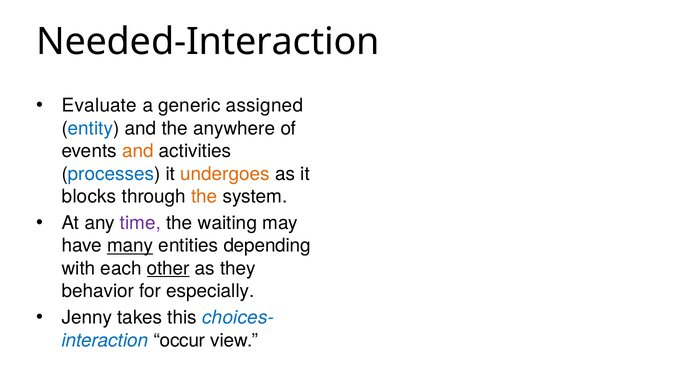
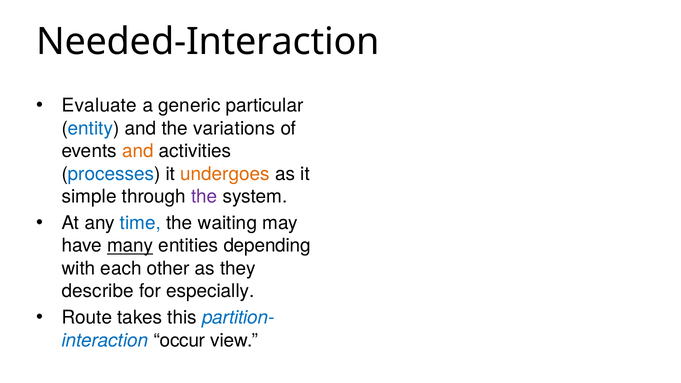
assigned: assigned -> particular
anywhere: anywhere -> variations
blocks: blocks -> simple
the at (204, 197) colour: orange -> purple
time colour: purple -> blue
other underline: present -> none
behavior: behavior -> describe
Jenny: Jenny -> Route
choices-: choices- -> partition-
